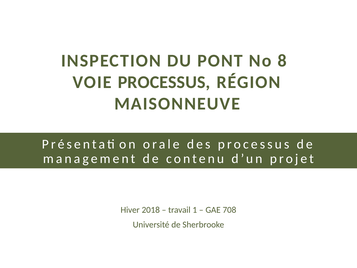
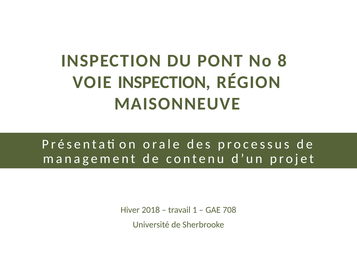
VOIE PROCESSUS: PROCESSUS -> INSPECTION
